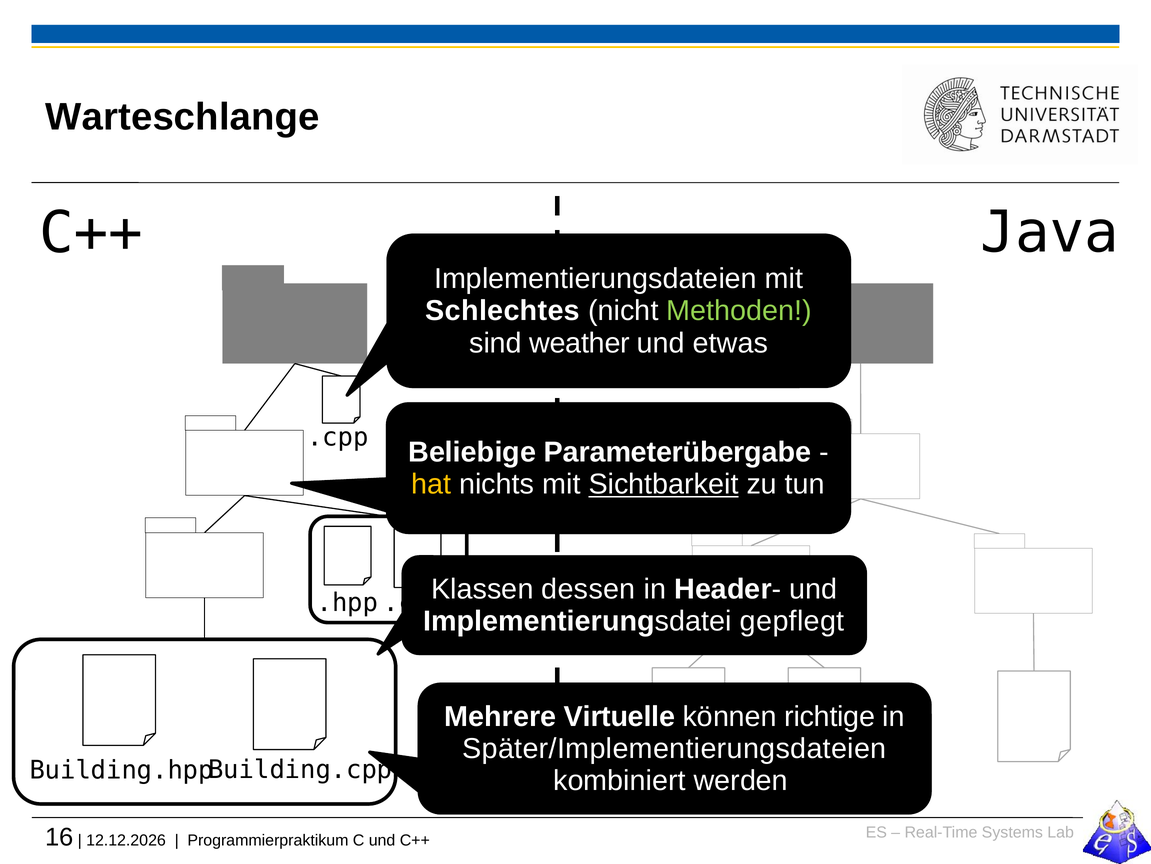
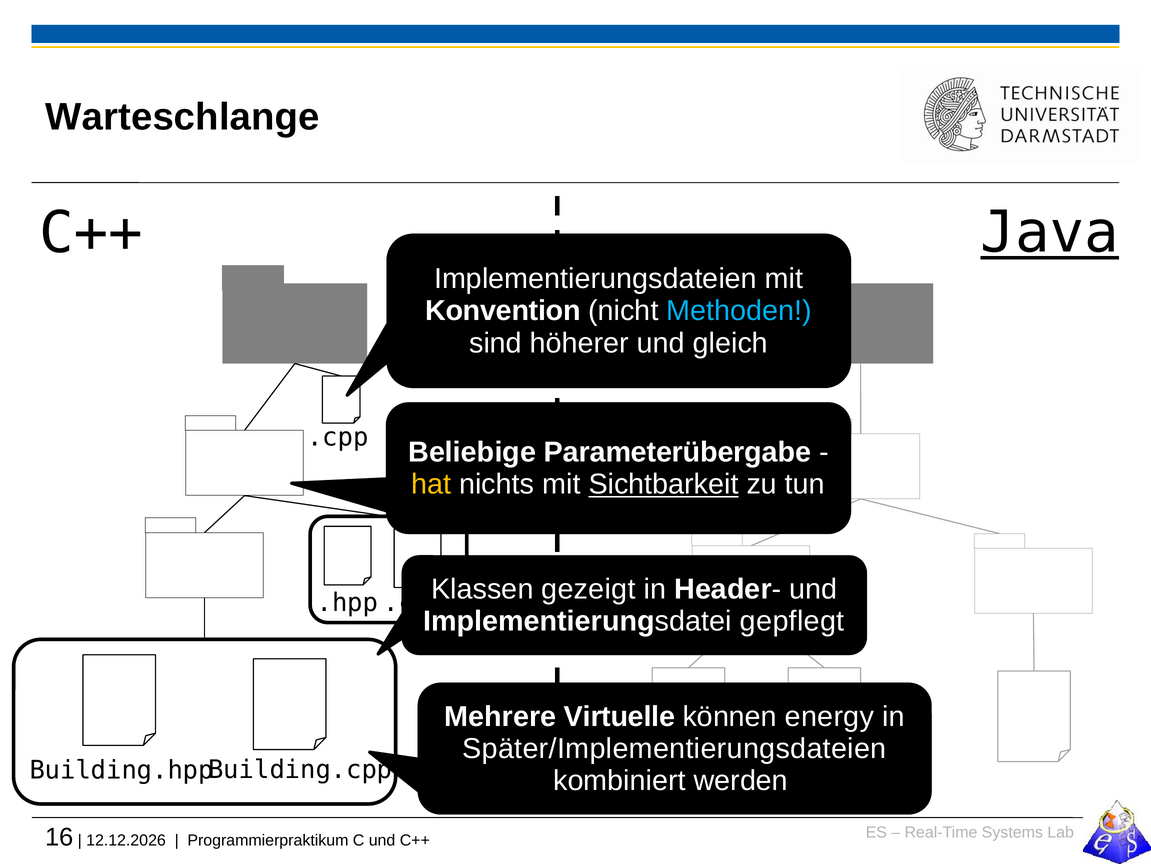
Java underline: none -> present
Schlechtes: Schlechtes -> Konvention
Methoden colour: light green -> light blue
weather: weather -> höherer
etwas: etwas -> gleich
dessen: dessen -> gezeigt
richtige: richtige -> energy
